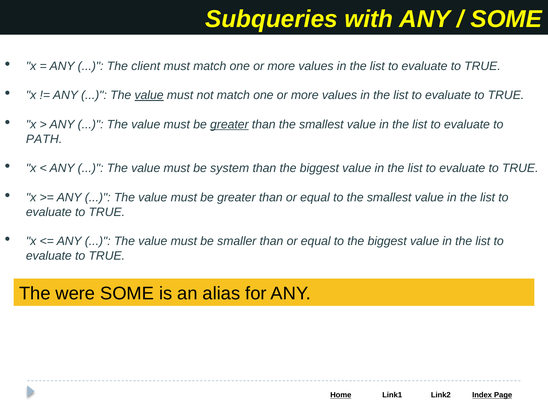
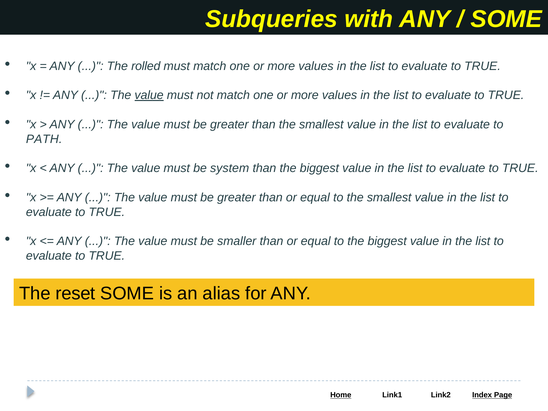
client: client -> rolled
greater at (229, 124) underline: present -> none
were: were -> reset
